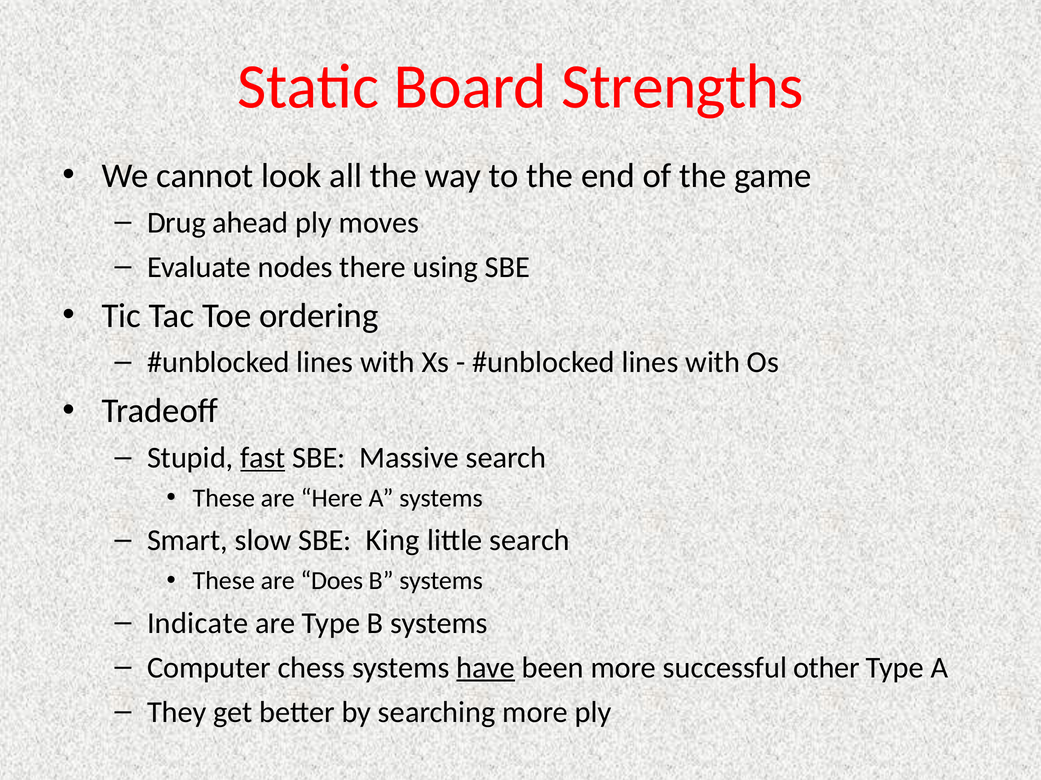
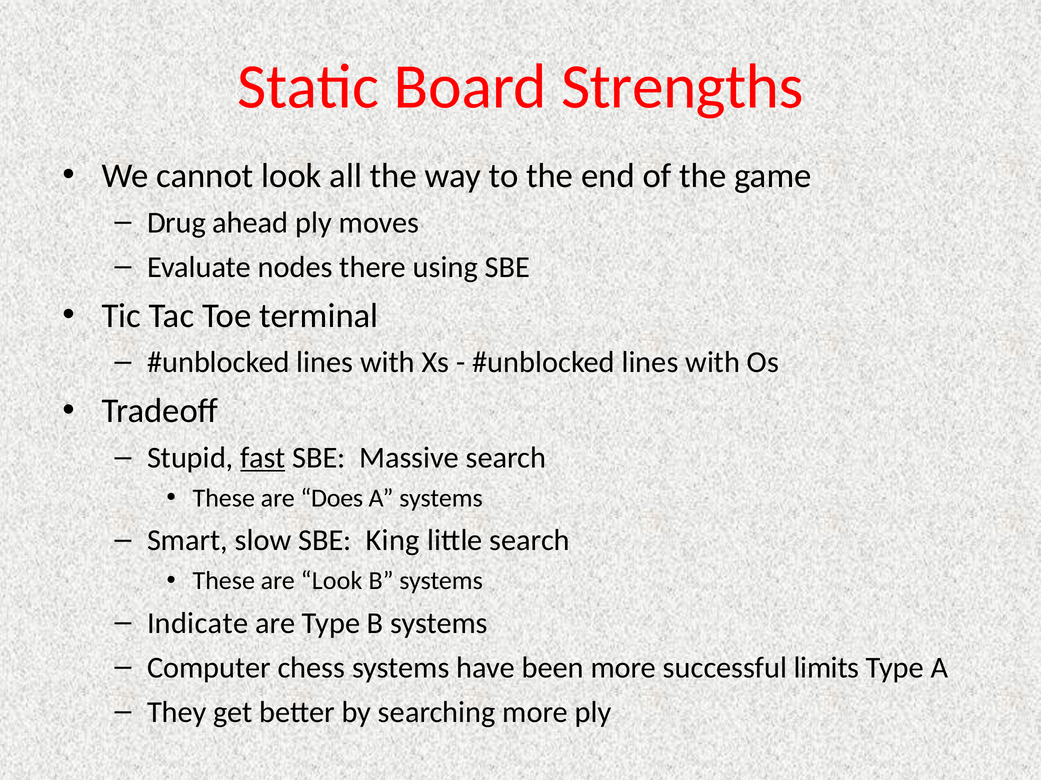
ordering: ordering -> terminal
Here: Here -> Does
are Does: Does -> Look
have underline: present -> none
other: other -> limits
